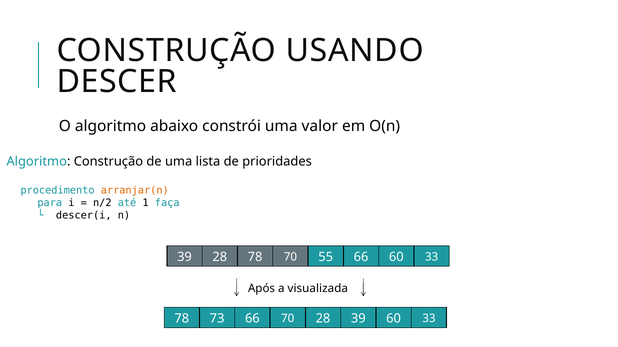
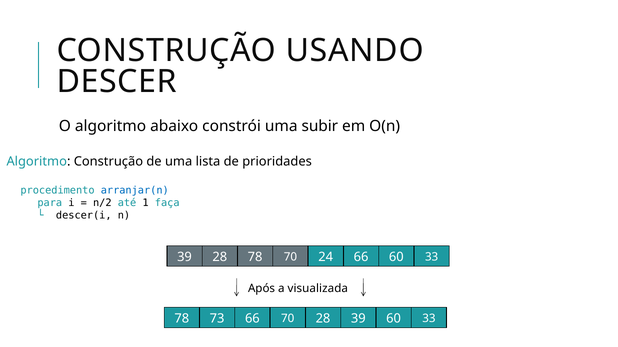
valor: valor -> subir
arranjar(n colour: orange -> blue
55: 55 -> 24
